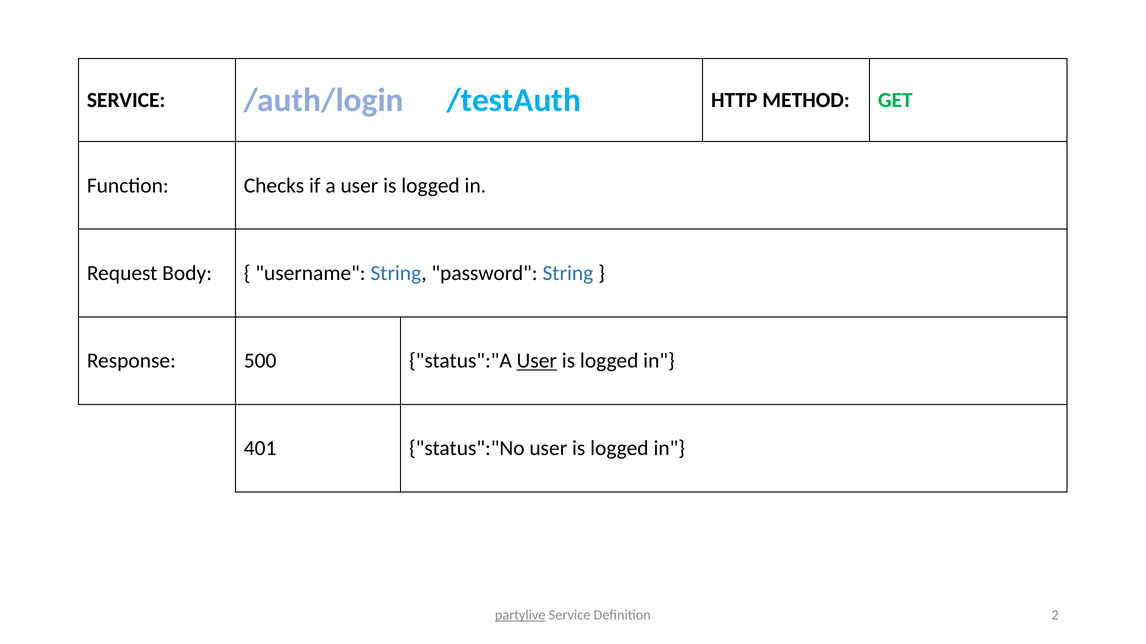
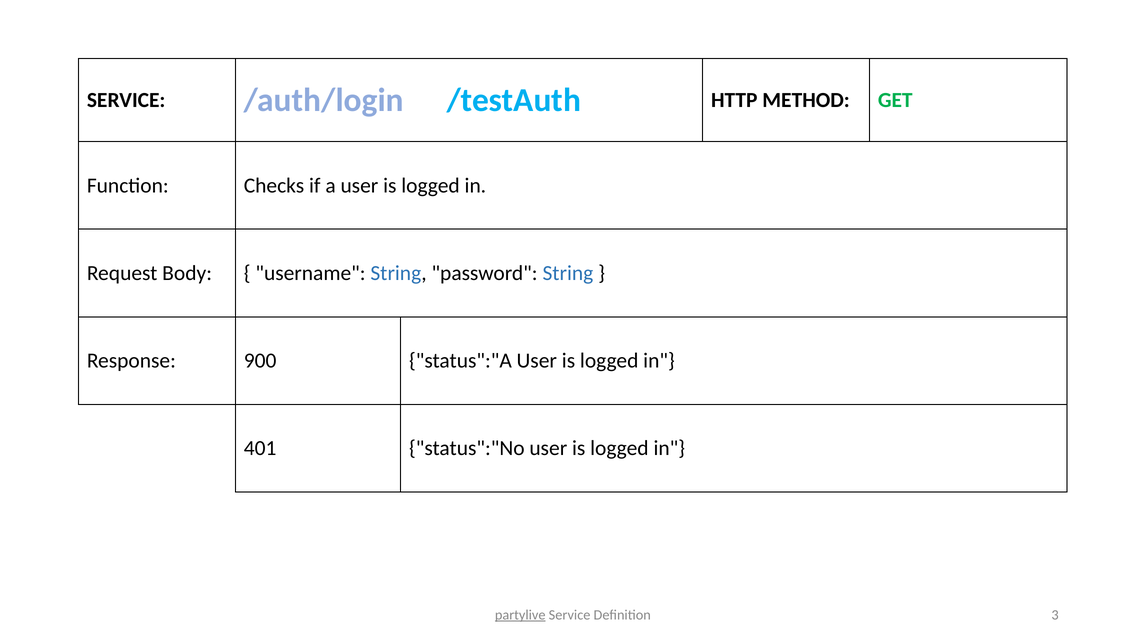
500: 500 -> 900
User at (537, 361) underline: present -> none
2: 2 -> 3
